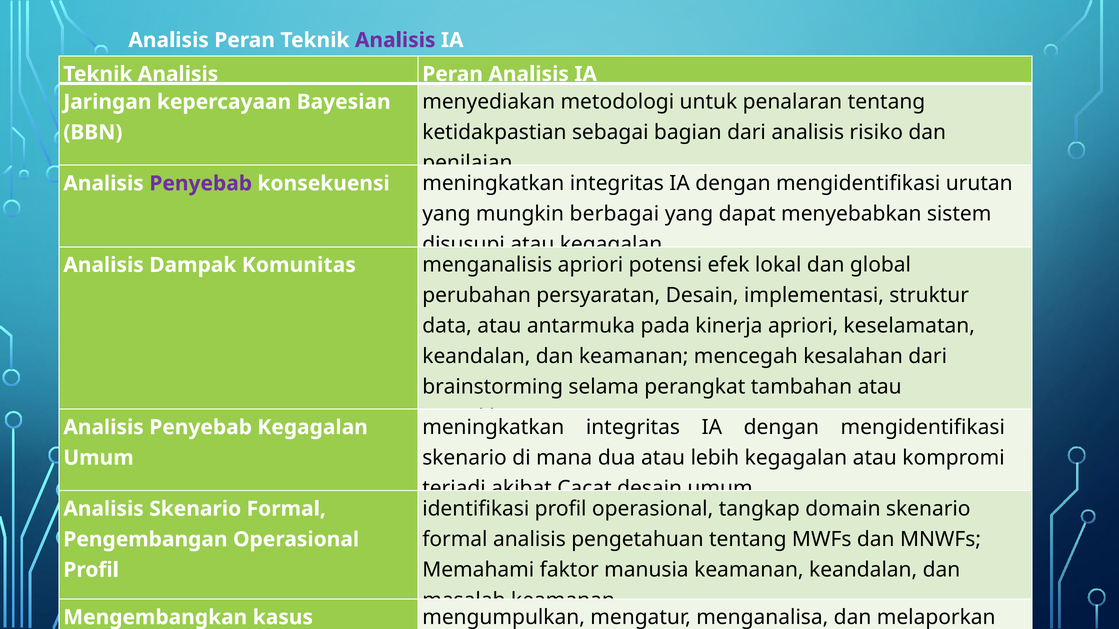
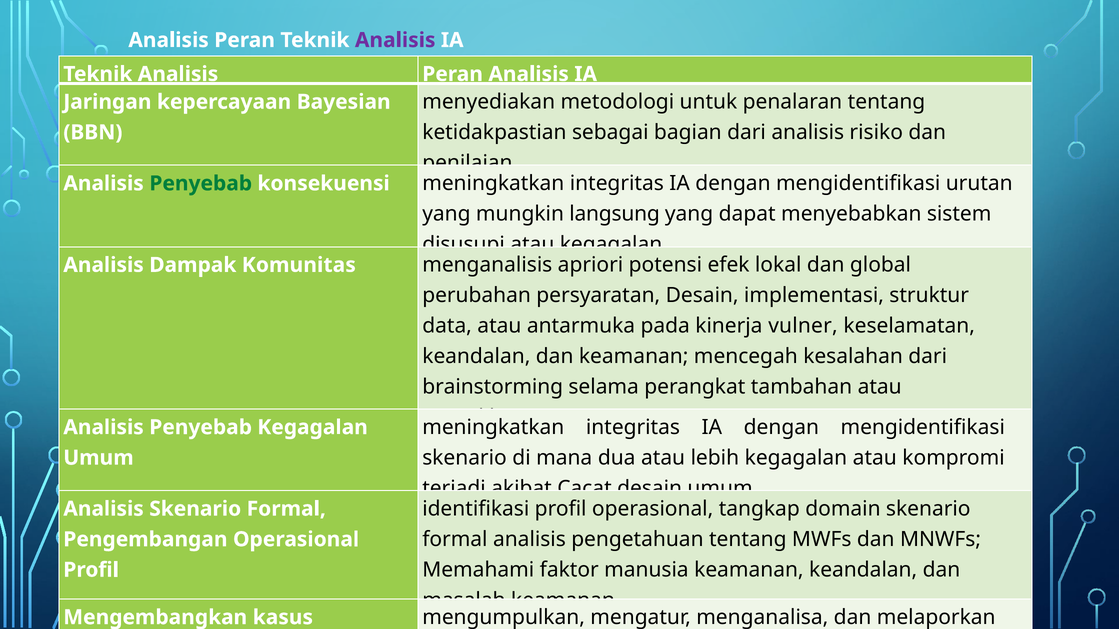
Penyebab at (201, 184) colour: purple -> green
berbagai: berbagai -> langsung
kinerja apriori: apriori -> vulner
